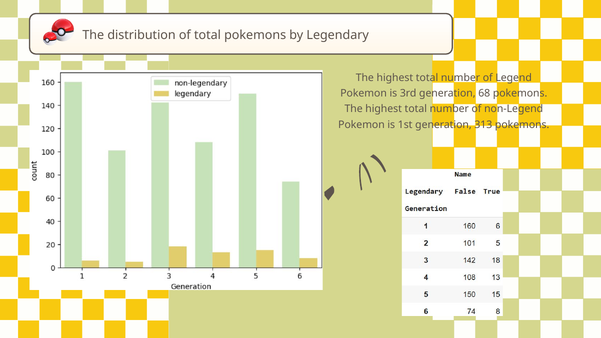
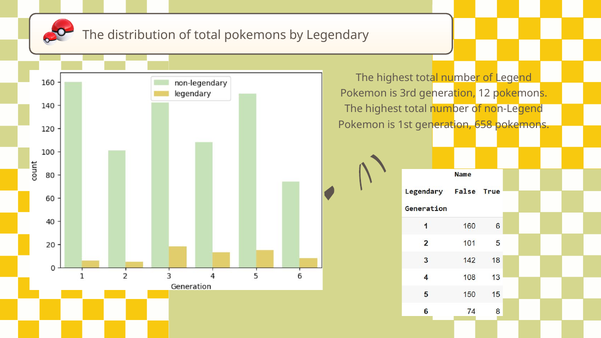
68: 68 -> 12
313: 313 -> 658
